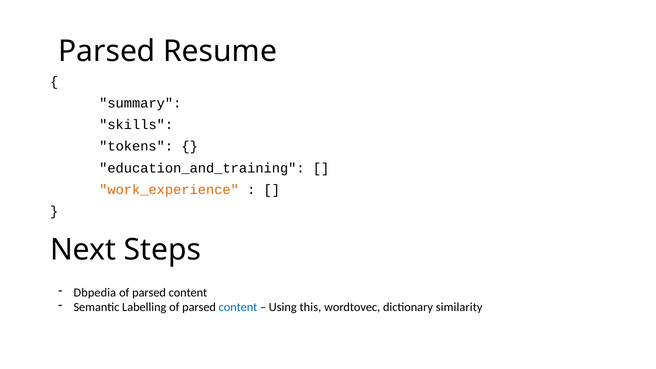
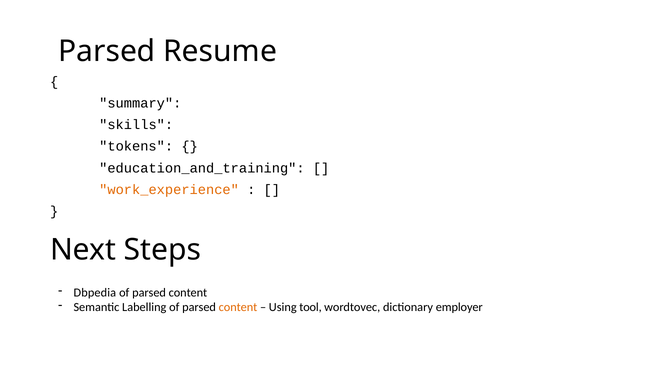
content at (238, 307) colour: blue -> orange
this: this -> tool
similarity: similarity -> employer
